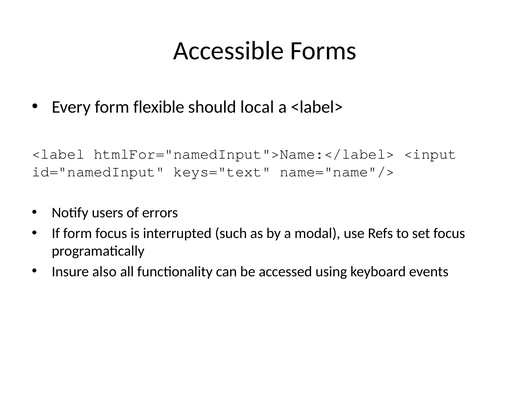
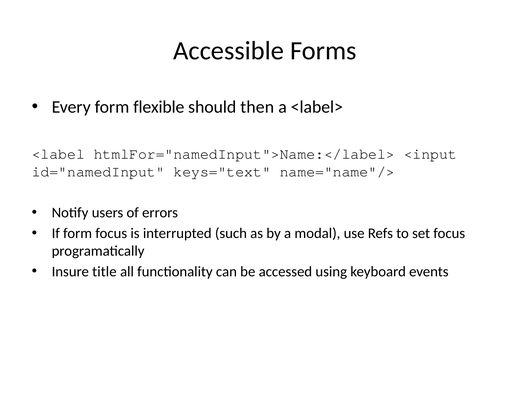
local: local -> then
also: also -> title
